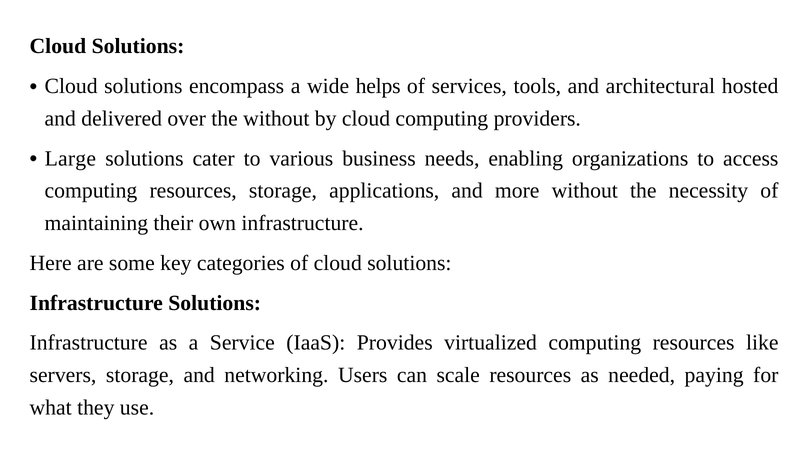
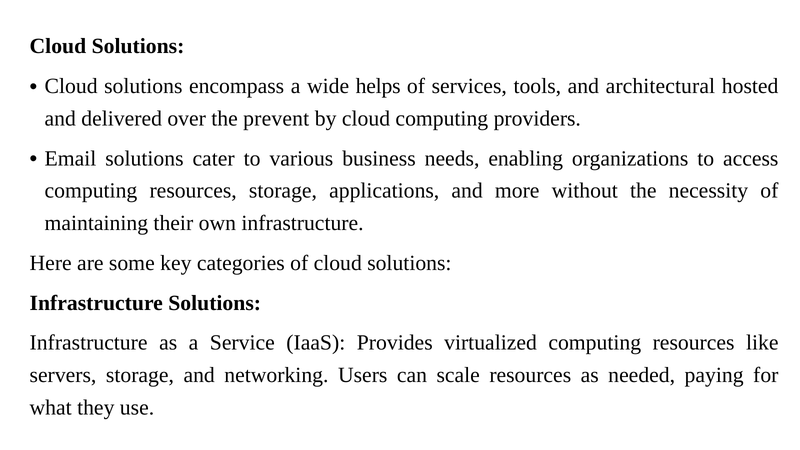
the without: without -> prevent
Large: Large -> Email
